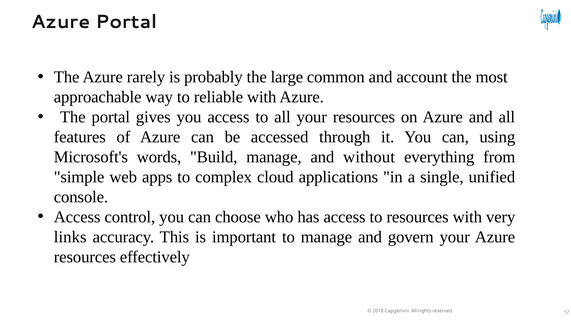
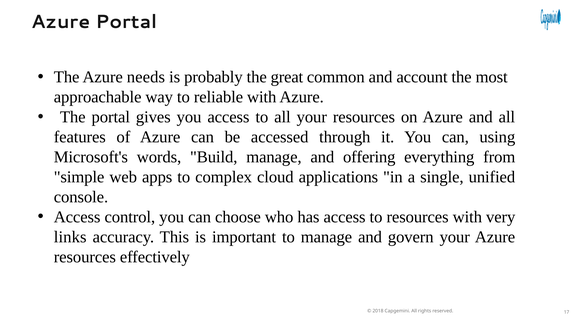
rarely: rarely -> needs
large: large -> great
without: without -> offering
